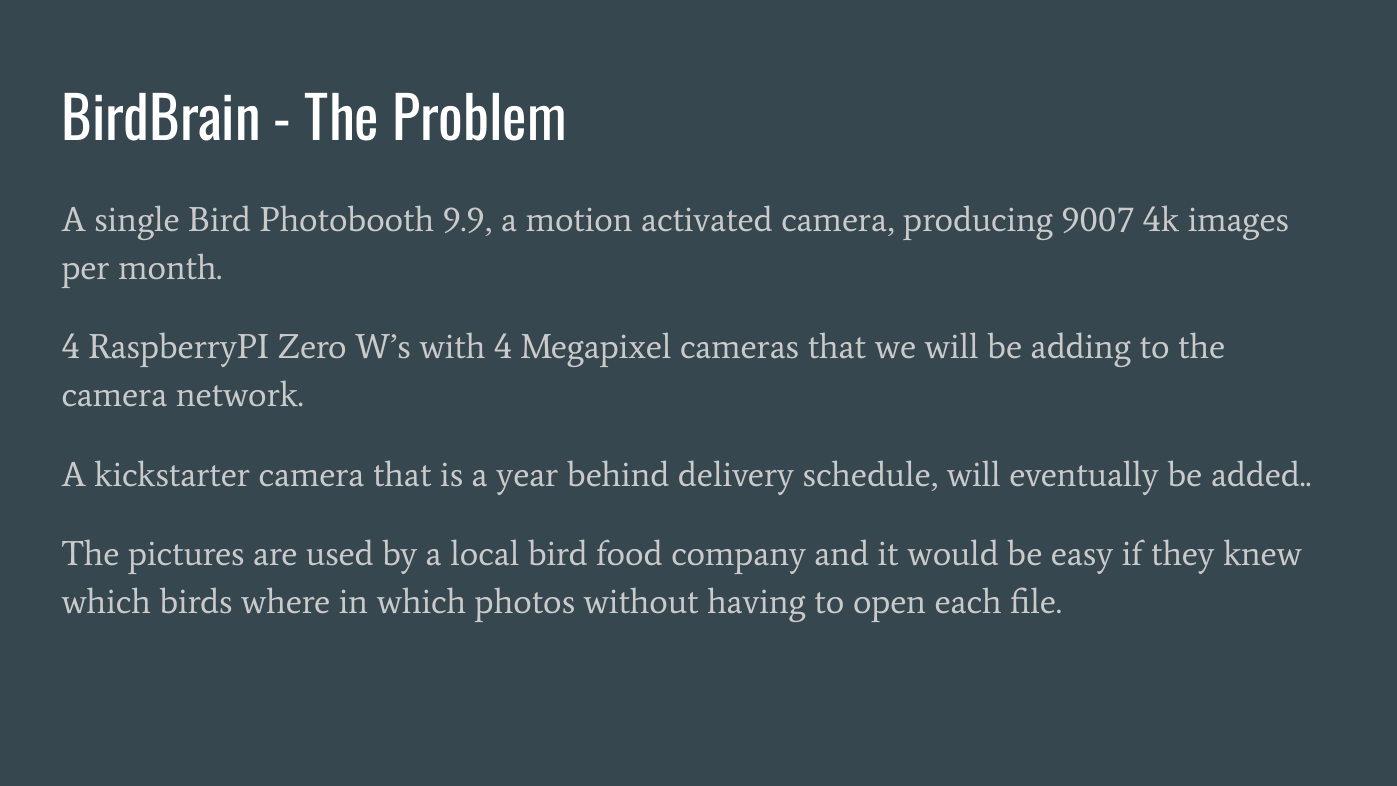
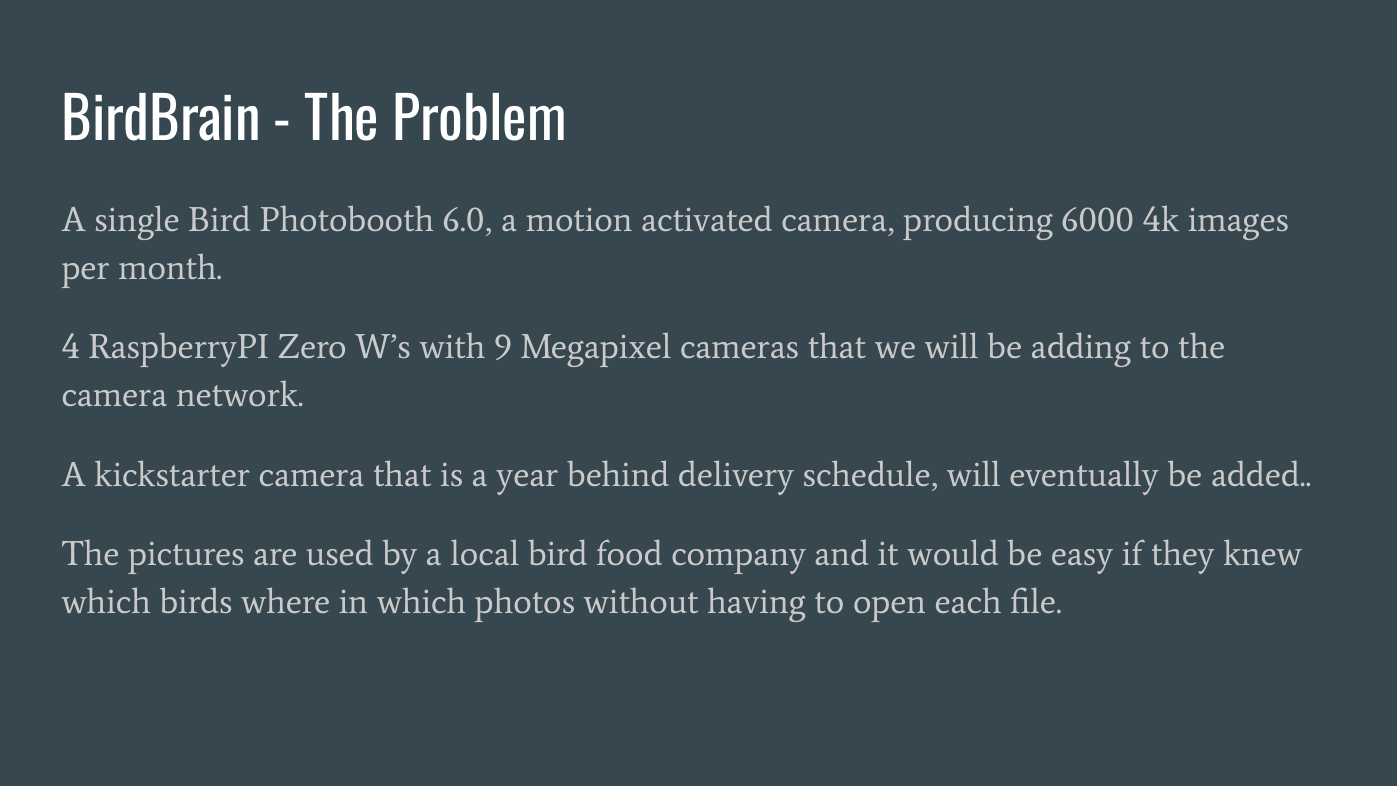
9.9: 9.9 -> 6.0
9007: 9007 -> 6000
with 4: 4 -> 9
